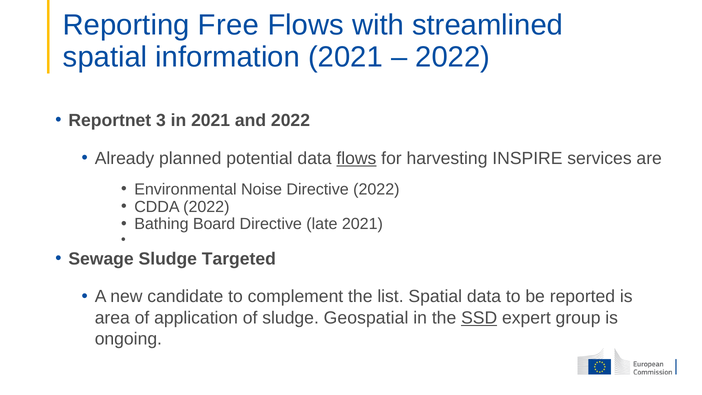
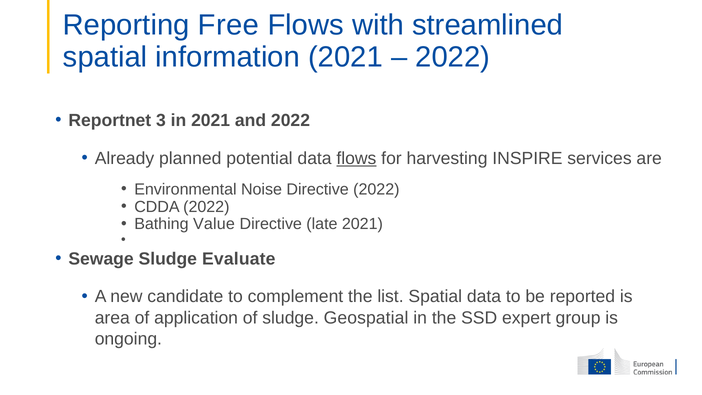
Board: Board -> Value
Targeted: Targeted -> Evaluate
SSD underline: present -> none
